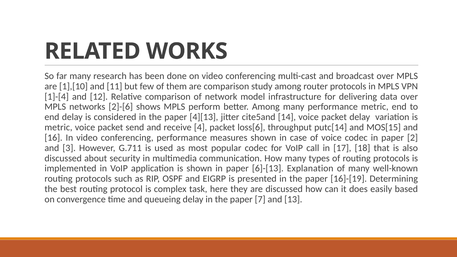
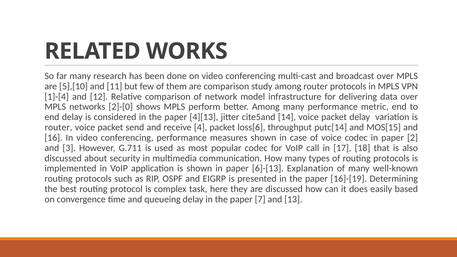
1],[10: 1],[10 -> 5],[10
2]-[6: 2]-[6 -> 2]-[0
metric at (58, 127): metric -> router
